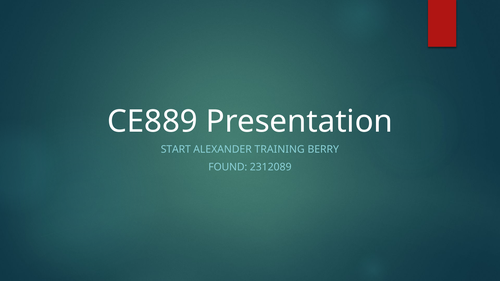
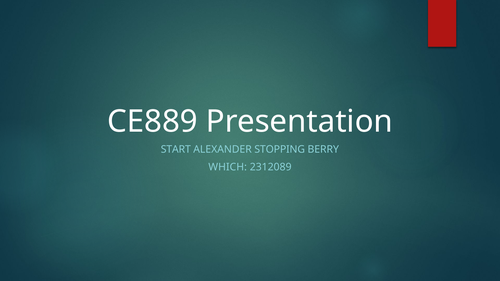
TRAINING: TRAINING -> STOPPING
FOUND: FOUND -> WHICH
